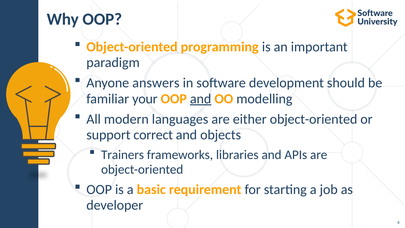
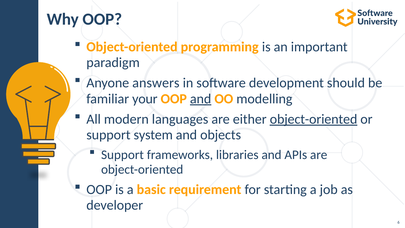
object-oriented at (314, 119) underline: none -> present
correct: correct -> system
Trainers at (123, 155): Trainers -> Support
